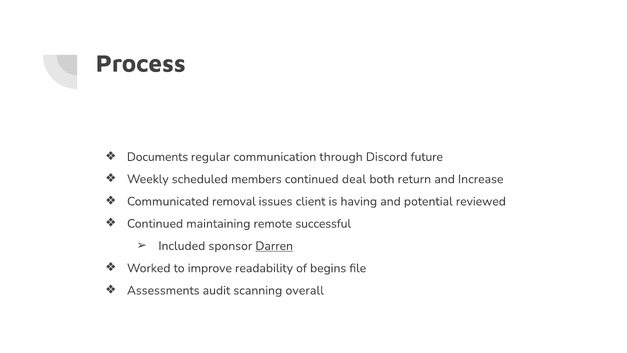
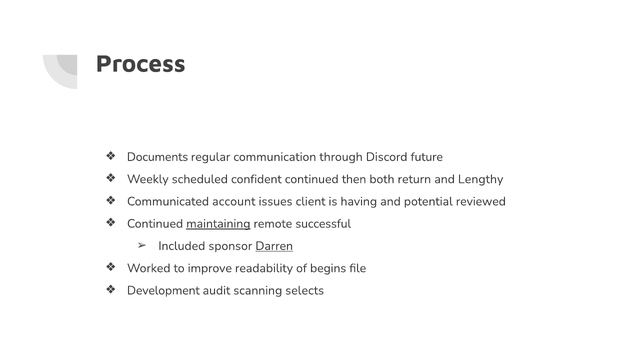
members: members -> confident
deal: deal -> then
Increase: Increase -> Lengthy
removal: removal -> account
maintaining underline: none -> present
Assessments: Assessments -> Development
overall: overall -> selects
